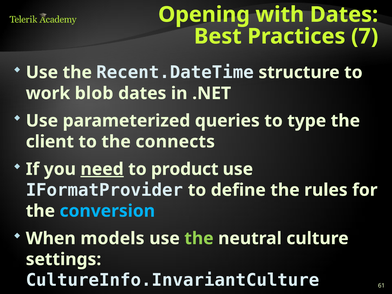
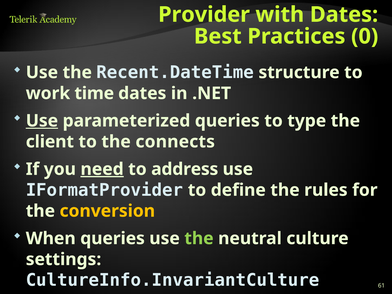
Opening: Opening -> Provider
7: 7 -> 0
blob: blob -> time
Use at (42, 121) underline: none -> present
product: product -> address
conversion colour: light blue -> yellow
When models: models -> queries
